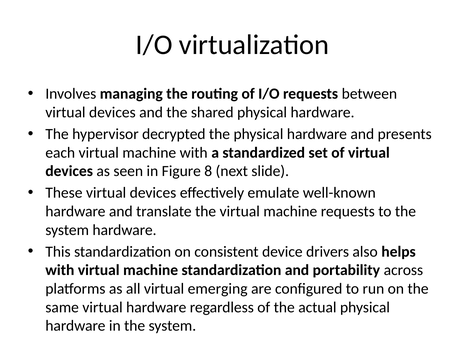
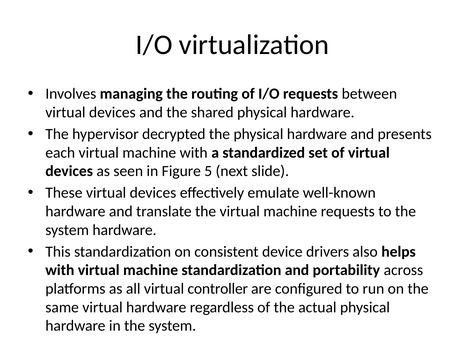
8: 8 -> 5
emerging: emerging -> controller
